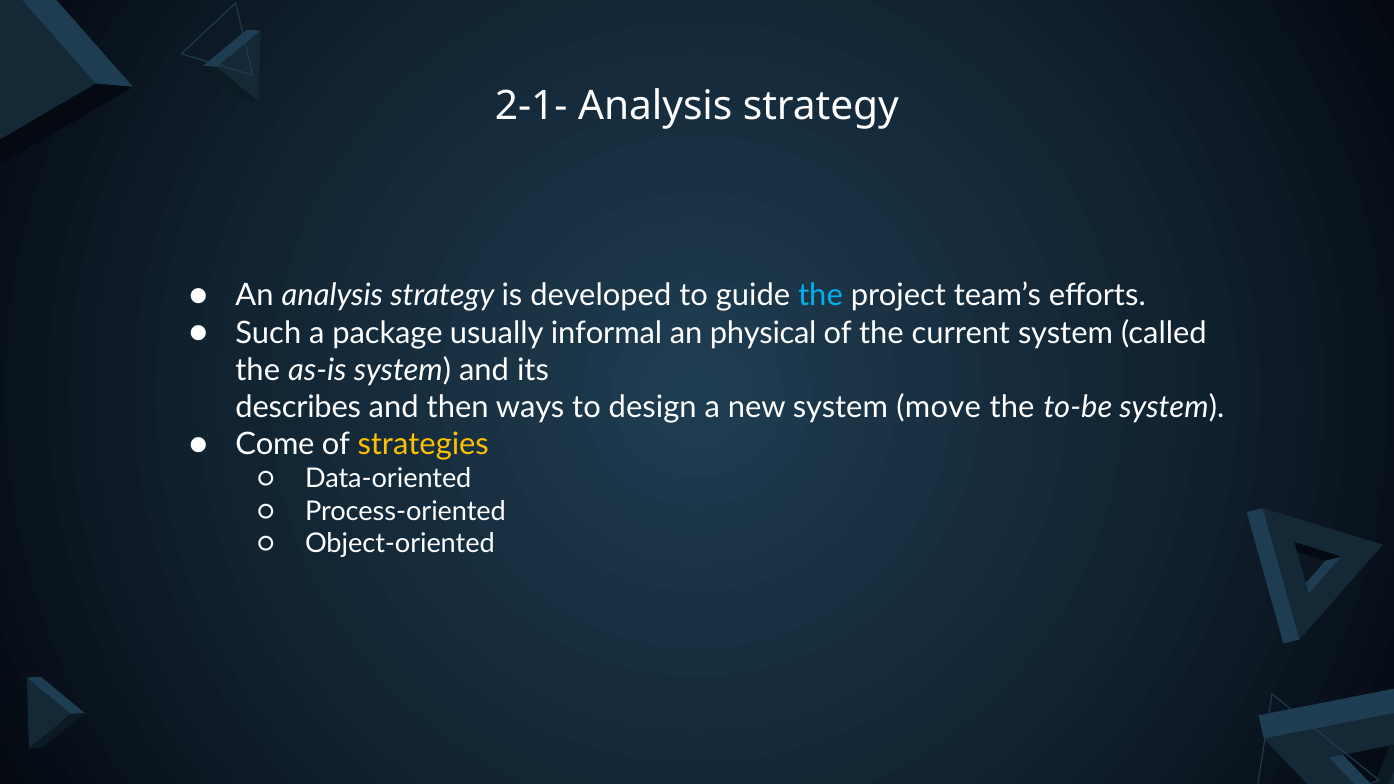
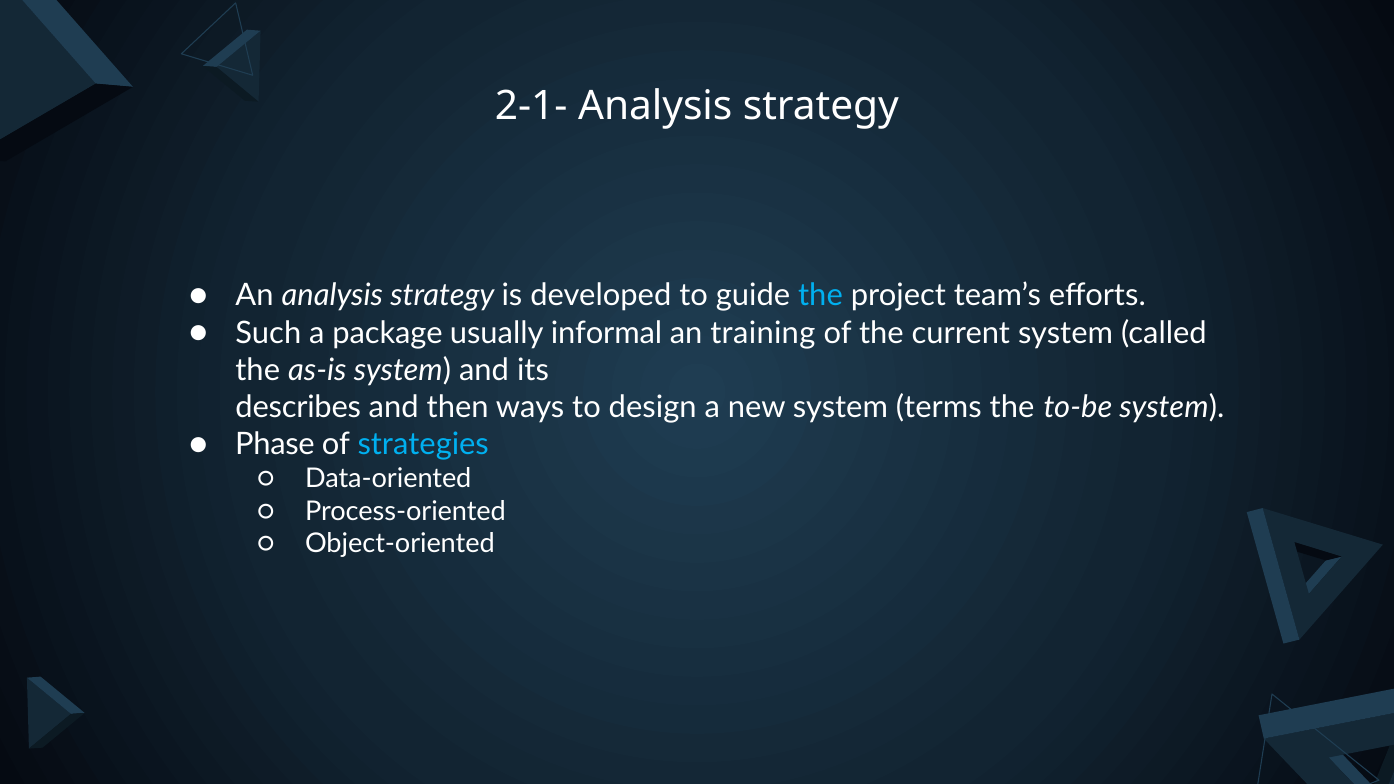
physical: physical -> training
move: move -> terms
Come: Come -> Phase
strategies colour: yellow -> light blue
